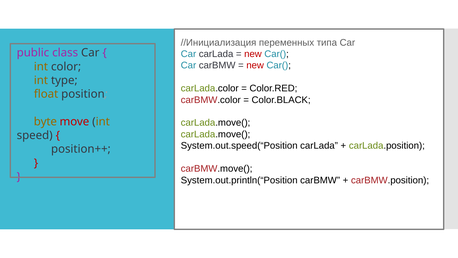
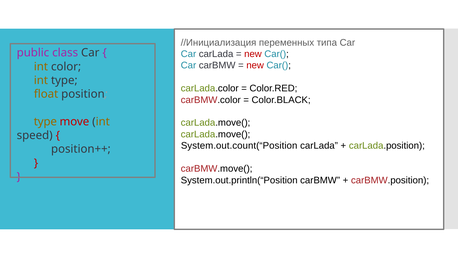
byte at (45, 122): byte -> type
System.out.speed(“Position: System.out.speed(“Position -> System.out.count(“Position
